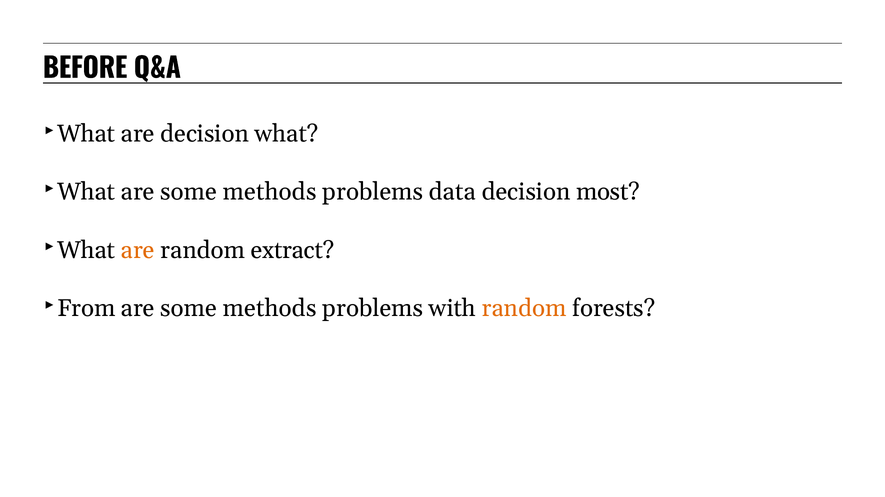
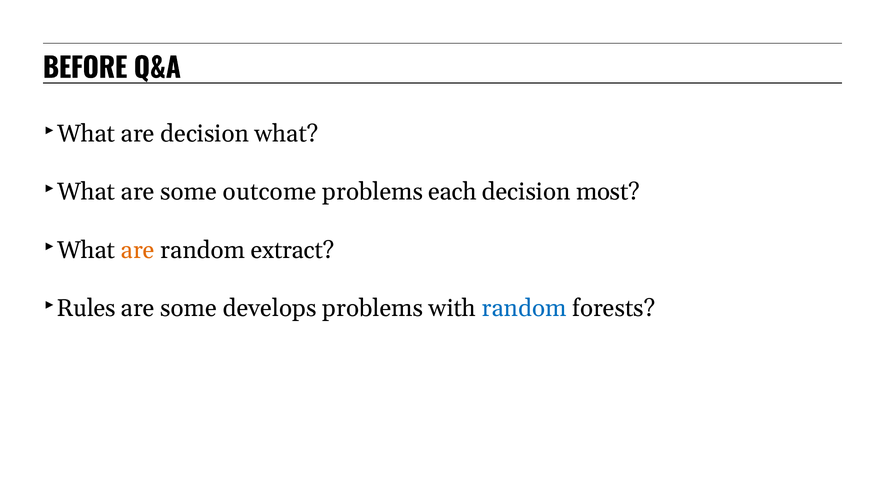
What are some methods: methods -> outcome
data: data -> each
From: From -> Rules
methods at (270, 308): methods -> develops
random at (524, 308) colour: orange -> blue
